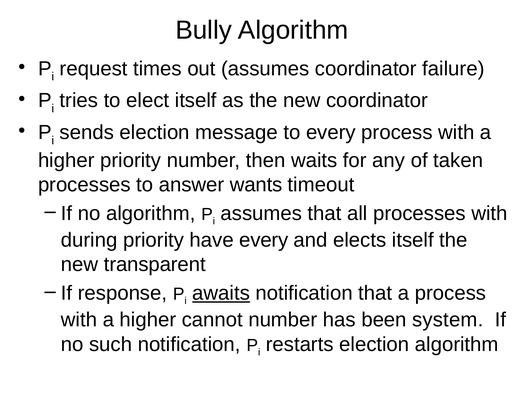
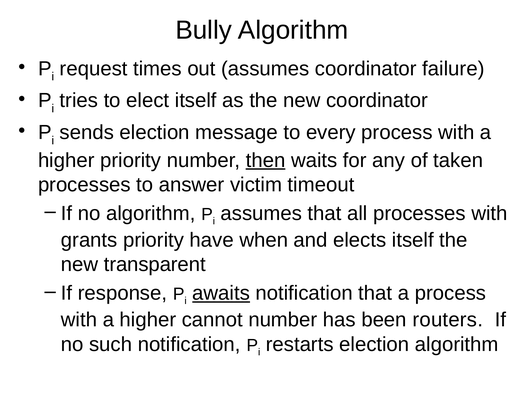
then underline: none -> present
wants: wants -> victim
during: during -> grants
have every: every -> when
system: system -> routers
